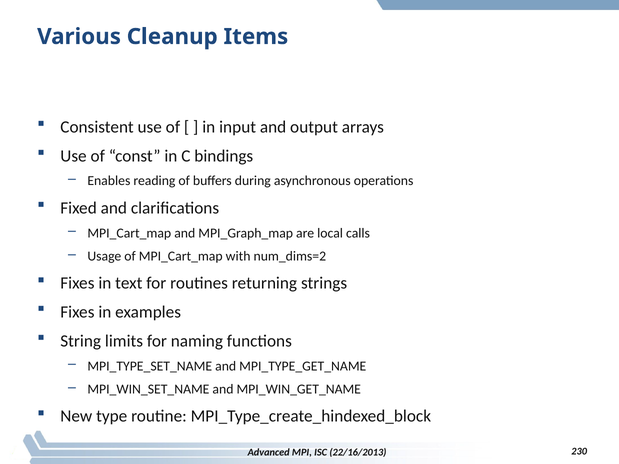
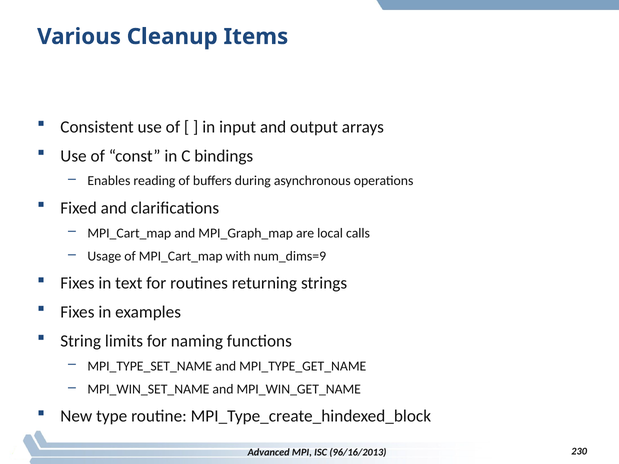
num_dims=2: num_dims=2 -> num_dims=9
22/16/2013: 22/16/2013 -> 96/16/2013
